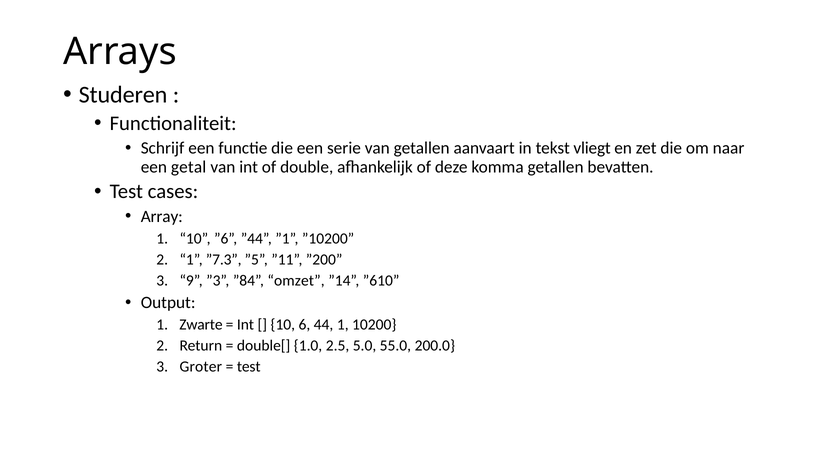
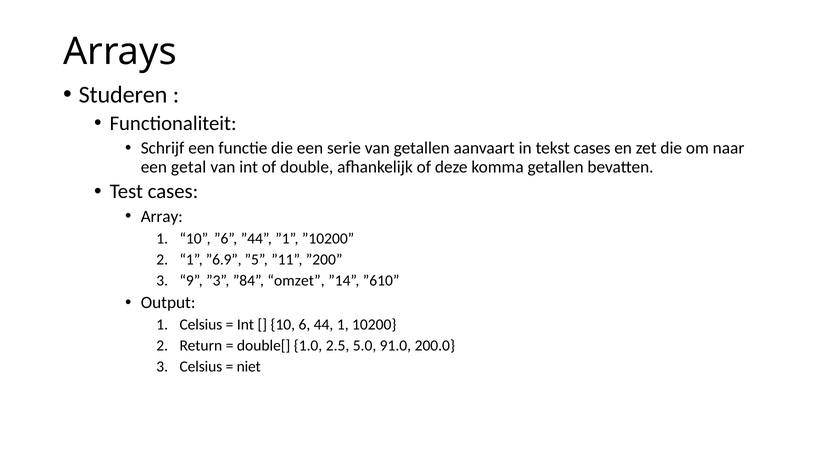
tekst vliegt: vliegt -> cases
”7.3: ”7.3 -> ”6.9
1 Zwarte: Zwarte -> Celsius
55.0: 55.0 -> 91.0
Groter at (201, 367): Groter -> Celsius
test at (249, 367): test -> niet
